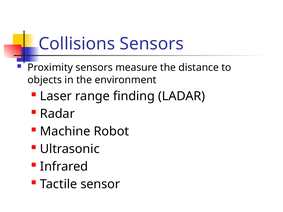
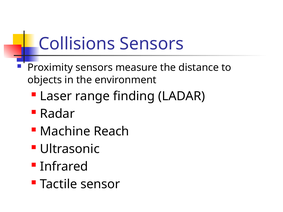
Robot: Robot -> Reach
